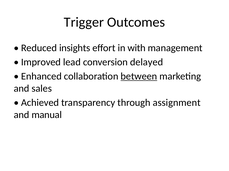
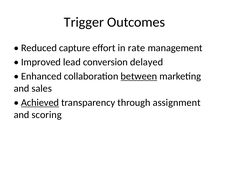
insights: insights -> capture
with: with -> rate
Achieved underline: none -> present
manual: manual -> scoring
